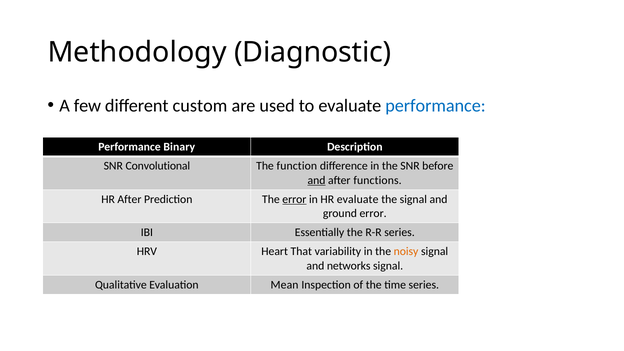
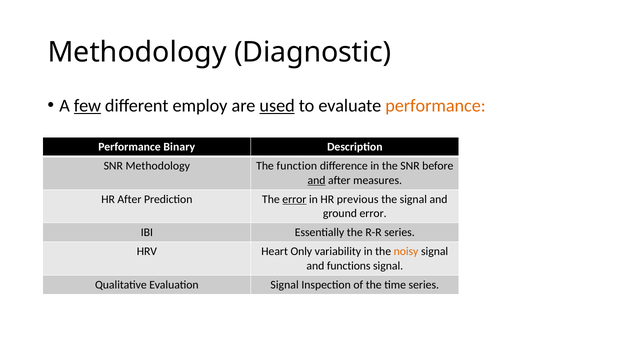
few underline: none -> present
custom: custom -> employ
used underline: none -> present
performance at (435, 106) colour: blue -> orange
SNR Convolutional: Convolutional -> Methodology
functions: functions -> measures
HR evaluate: evaluate -> previous
That: That -> Only
networks: networks -> functions
Evaluation Mean: Mean -> Signal
